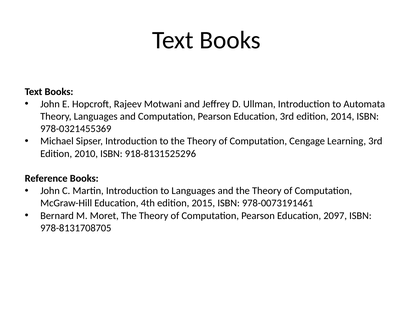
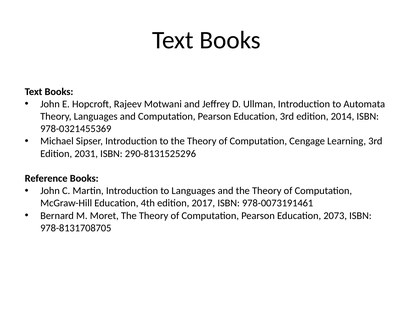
2010: 2010 -> 2031
918-8131525296: 918-8131525296 -> 290-8131525296
2015: 2015 -> 2017
2097: 2097 -> 2073
